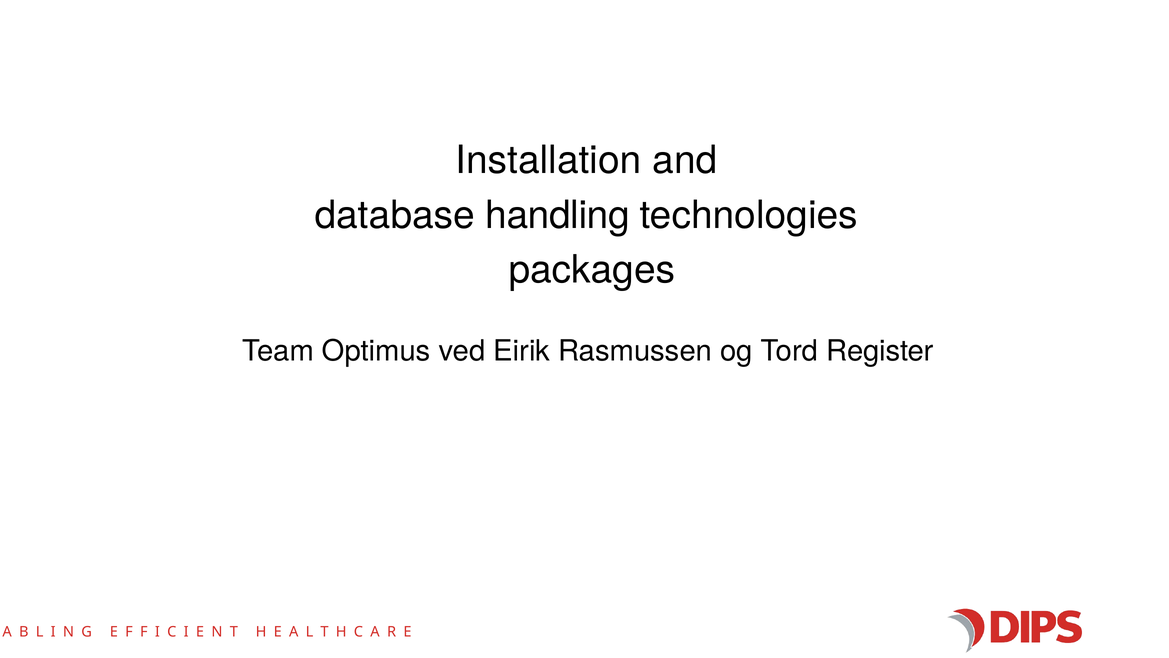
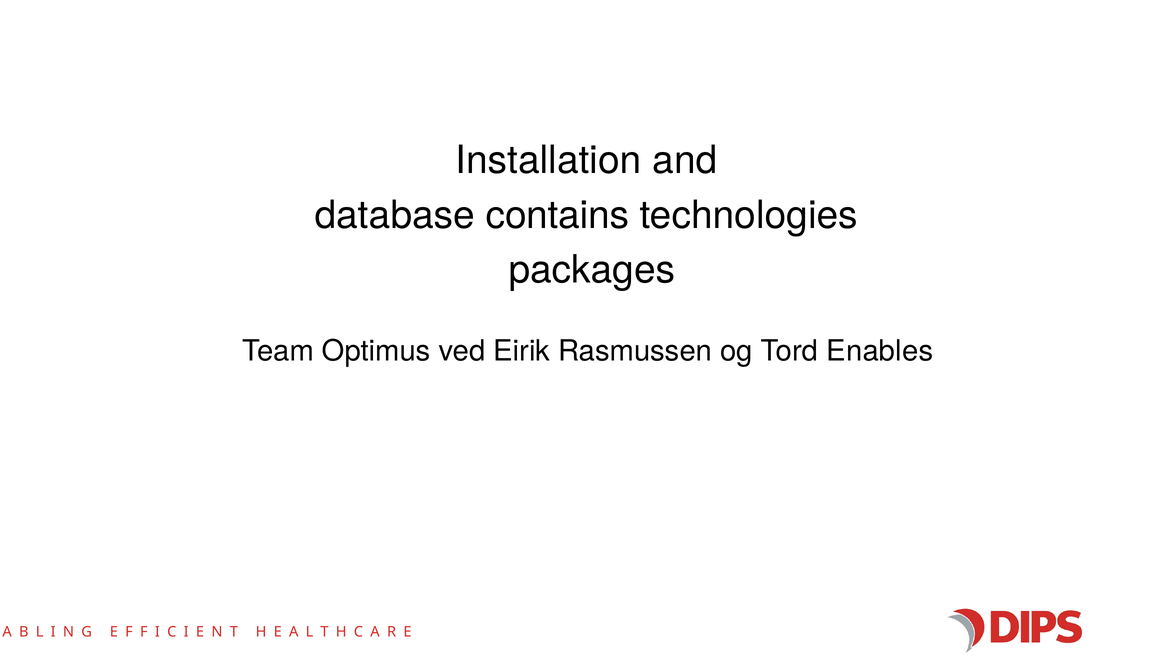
handling: handling -> contains
Register: Register -> Enables
